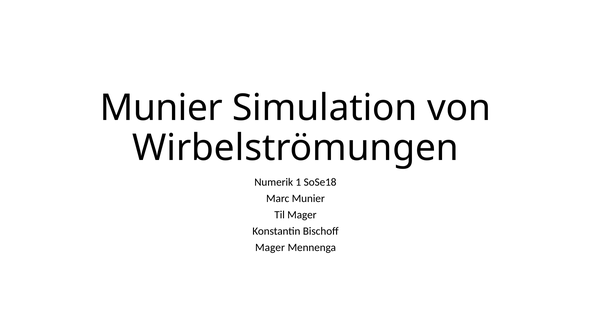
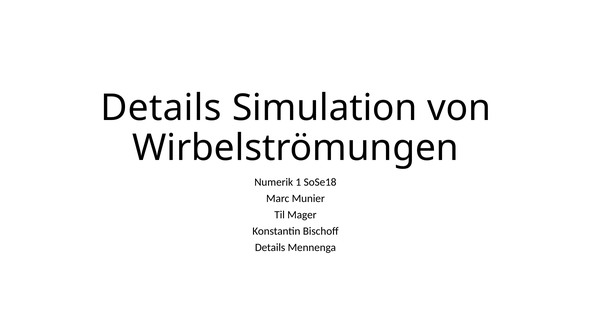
Munier at (161, 108): Munier -> Details
Mager at (270, 247): Mager -> Details
